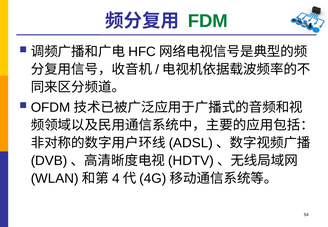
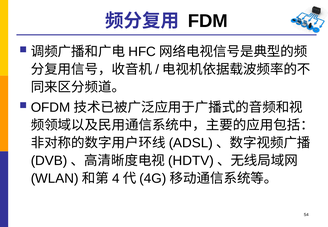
FDM colour: green -> black
